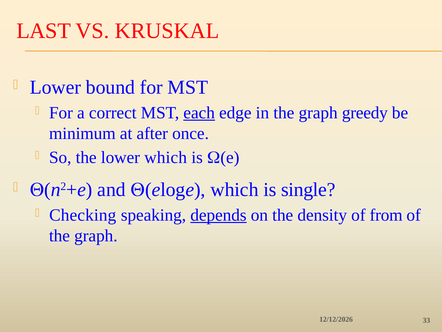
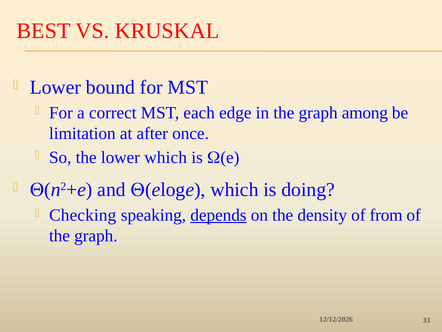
LAST: LAST -> BEST
each underline: present -> none
greedy: greedy -> among
minimum: minimum -> limitation
single: single -> doing
